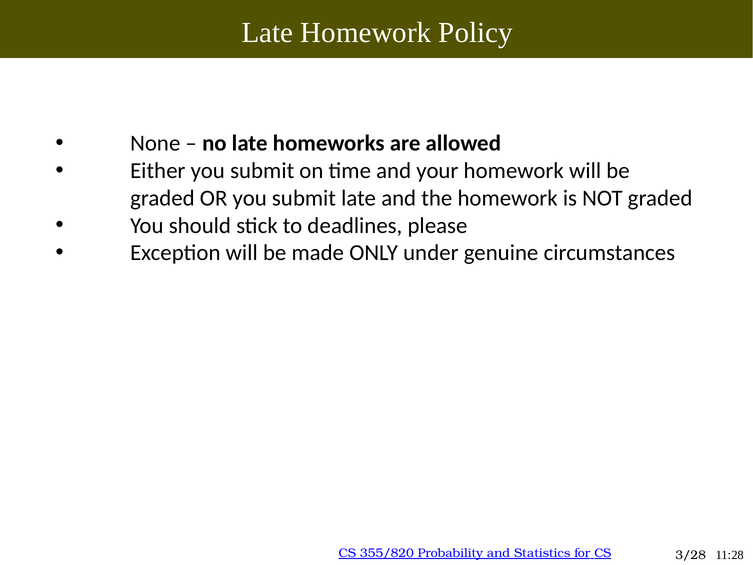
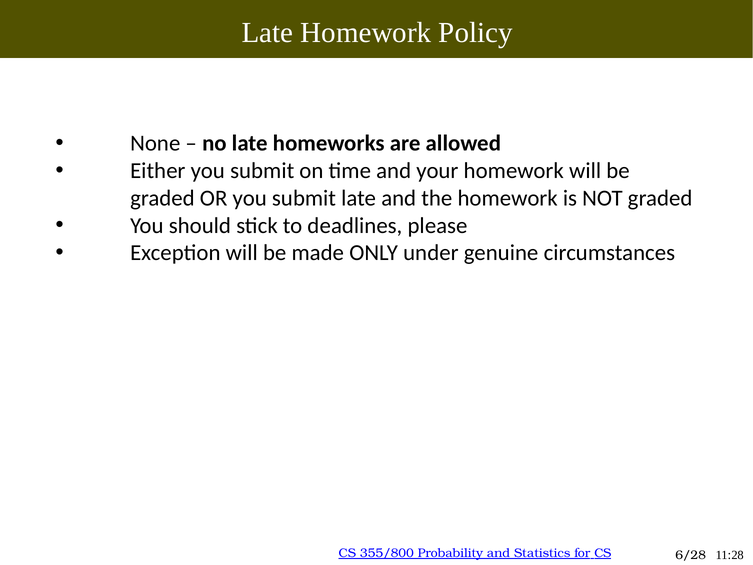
355/820: 355/820 -> 355/800
3/28: 3/28 -> 6/28
